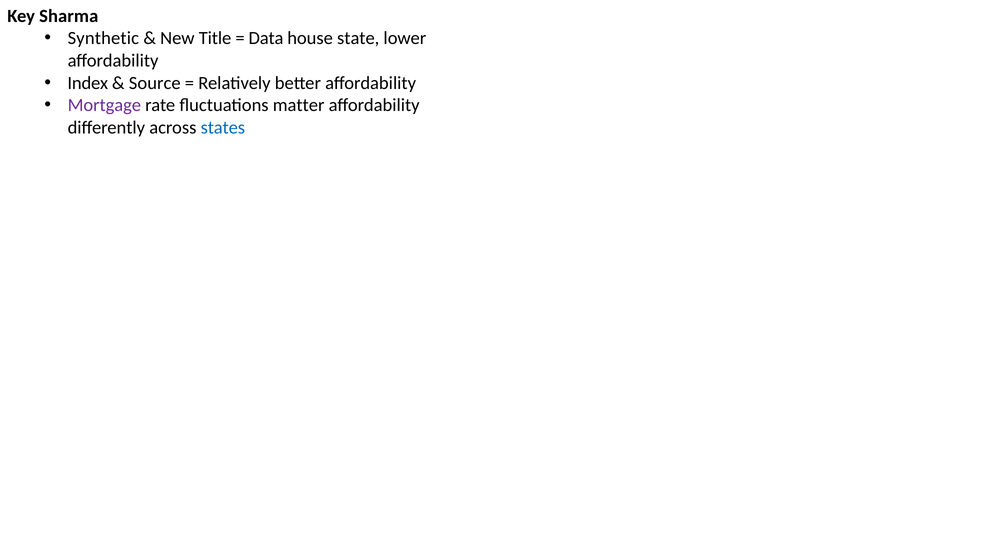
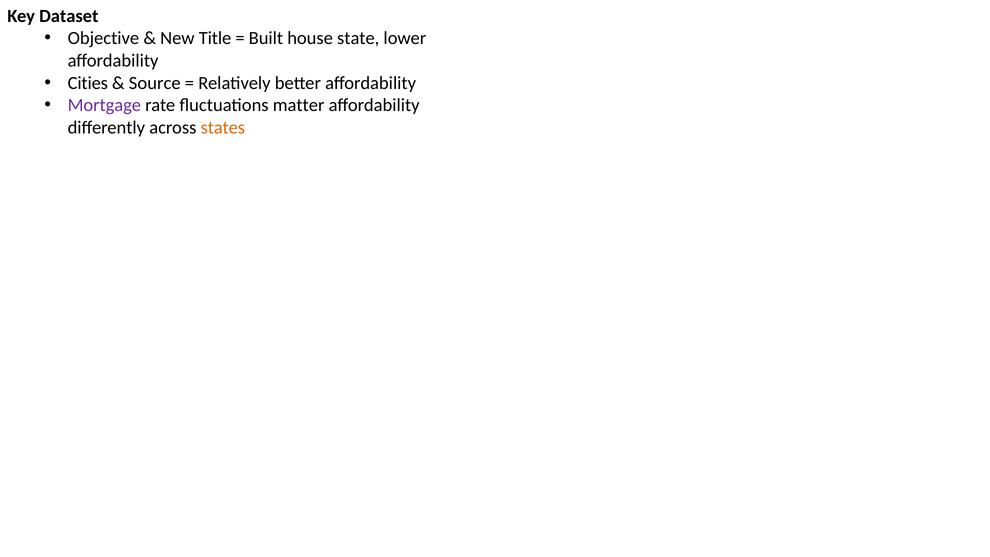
Sharma: Sharma -> Dataset
Synthetic: Synthetic -> Objective
Data: Data -> Built
Index: Index -> Cities
states colour: blue -> orange
